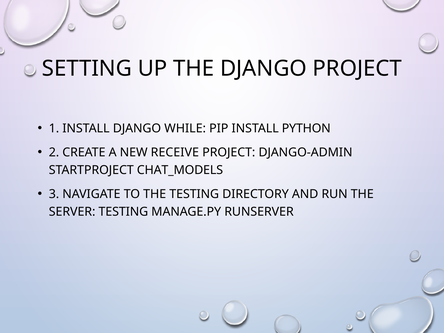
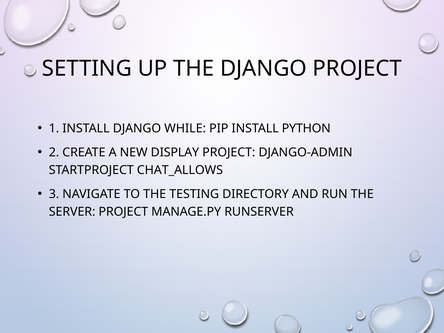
RECEIVE: RECEIVE -> DISPLAY
CHAT_MODELS: CHAT_MODELS -> CHAT_ALLOWS
SERVER TESTING: TESTING -> PROJECT
